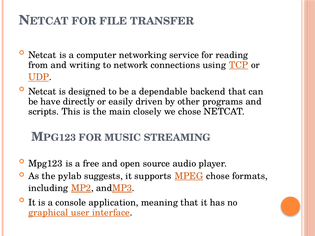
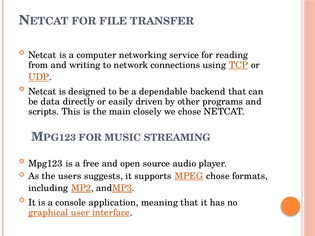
have: have -> data
pylab: pylab -> users
